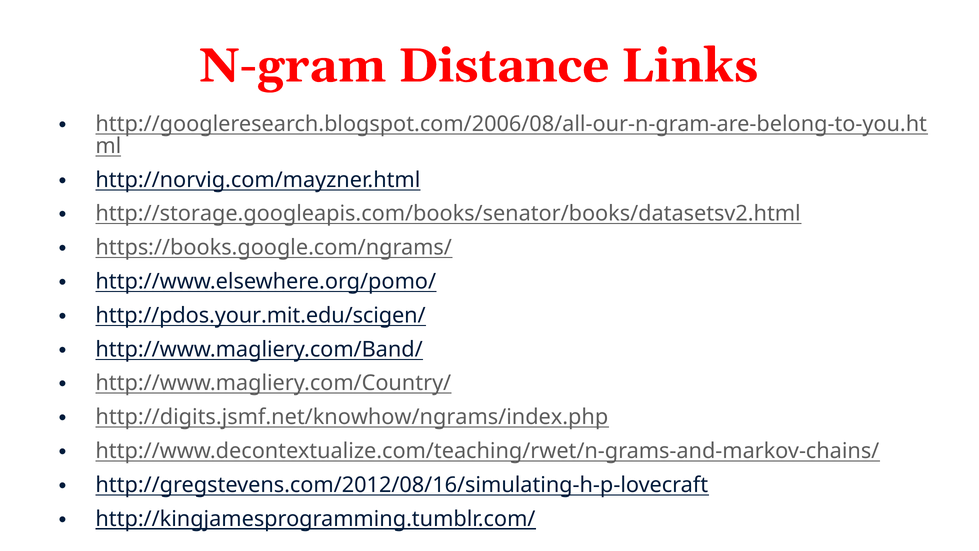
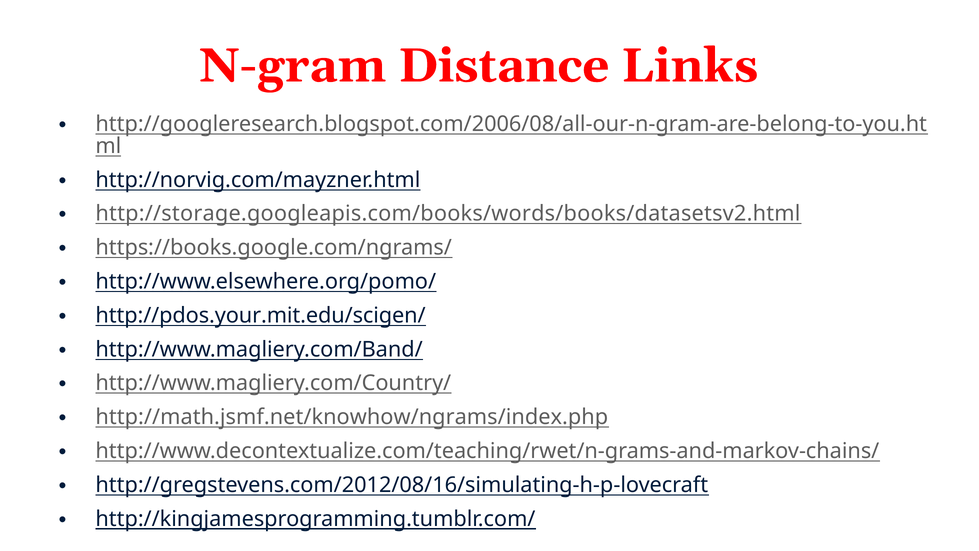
http://storage.googleapis.com/books/senator/books/datasetsv2.html: http://storage.googleapis.com/books/senator/books/datasetsv2.html -> http://storage.googleapis.com/books/words/books/datasetsv2.html
http://digits.jsmf.net/knowhow/ngrams/index.php: http://digits.jsmf.net/knowhow/ngrams/index.php -> http://math.jsmf.net/knowhow/ngrams/index.php
